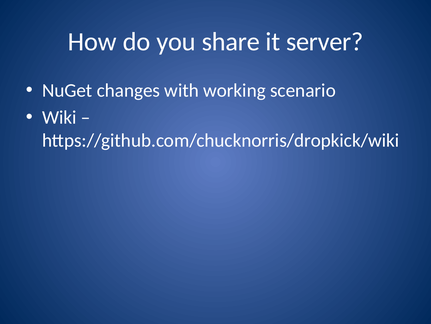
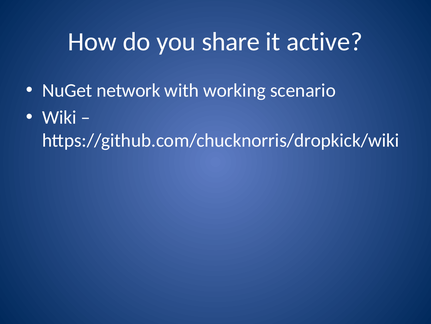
server: server -> active
changes: changes -> network
